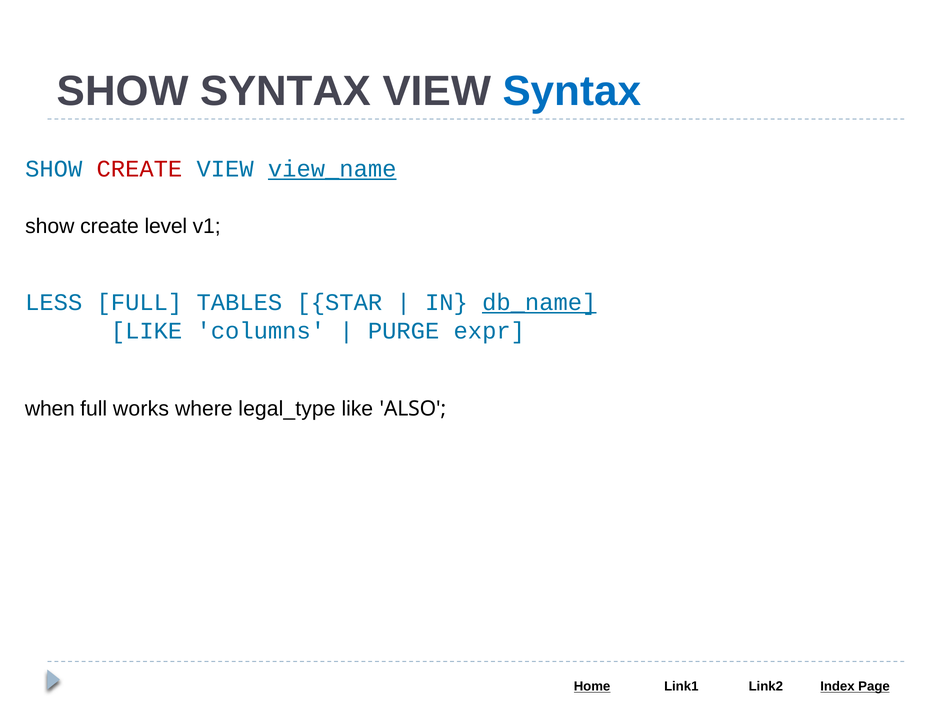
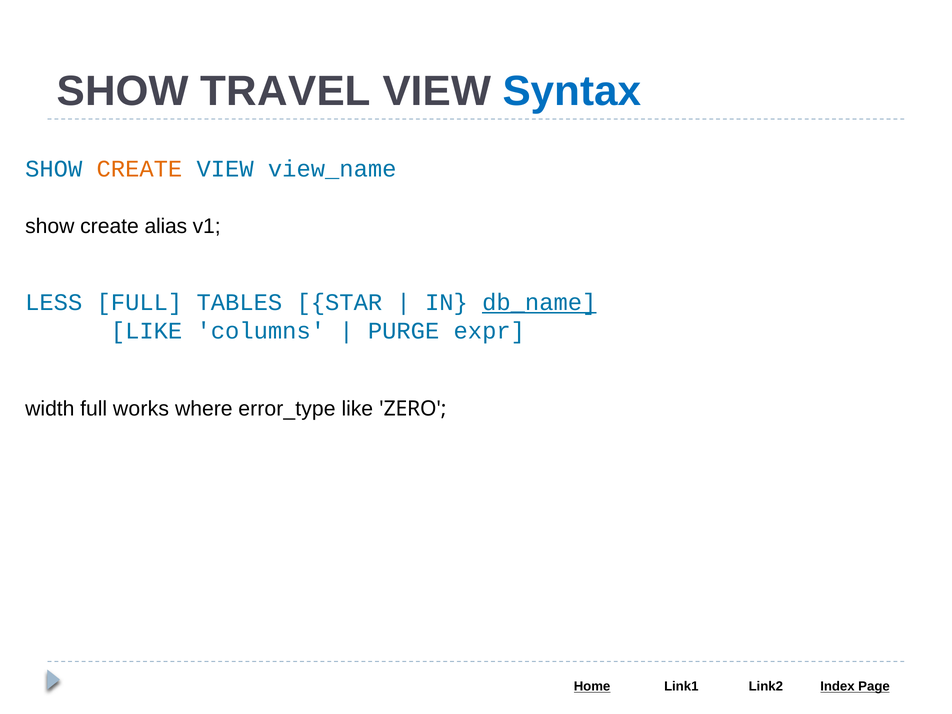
SHOW SYNTAX: SYNTAX -> TRAVEL
CREATE at (139, 169) colour: red -> orange
view_name underline: present -> none
level: level -> alias
when: when -> width
legal_type: legal_type -> error_type
ALSO: ALSO -> ZERO
